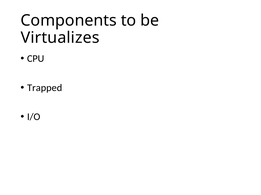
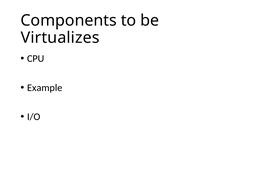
Trapped: Trapped -> Example
